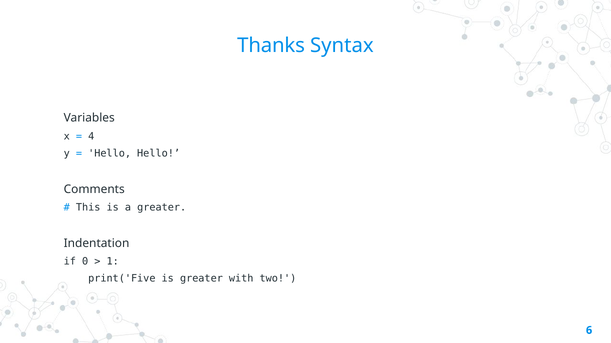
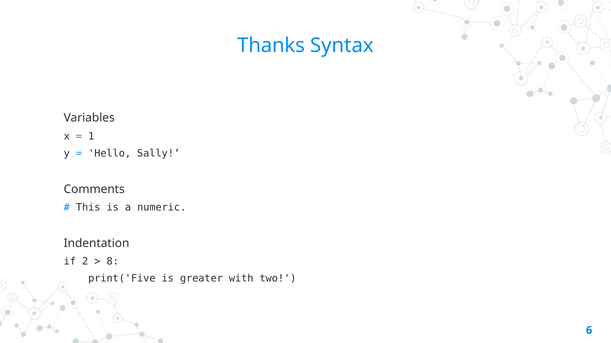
4: 4 -> 1
Hello Hello: Hello -> Sally
a greater: greater -> numeric
0: 0 -> 2
1: 1 -> 8
